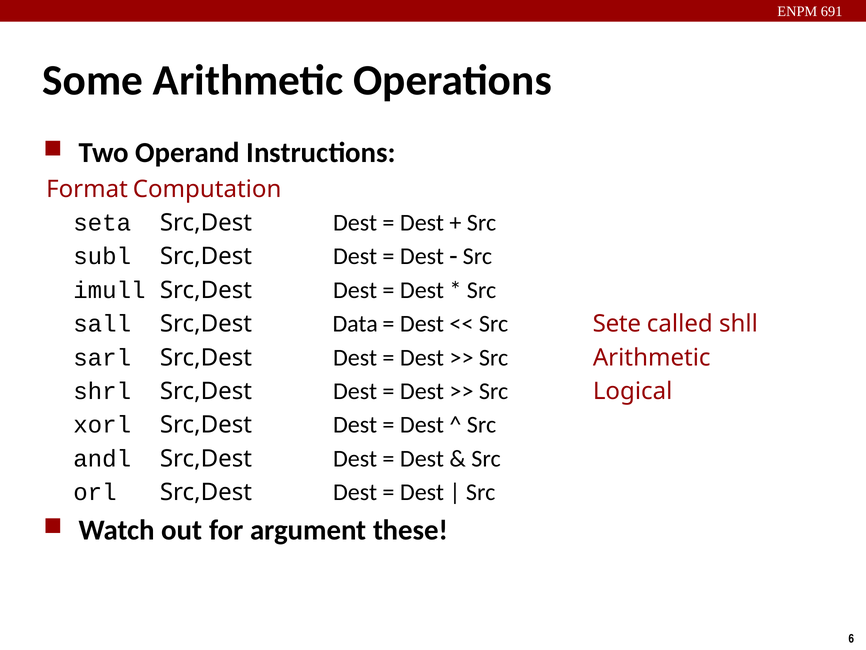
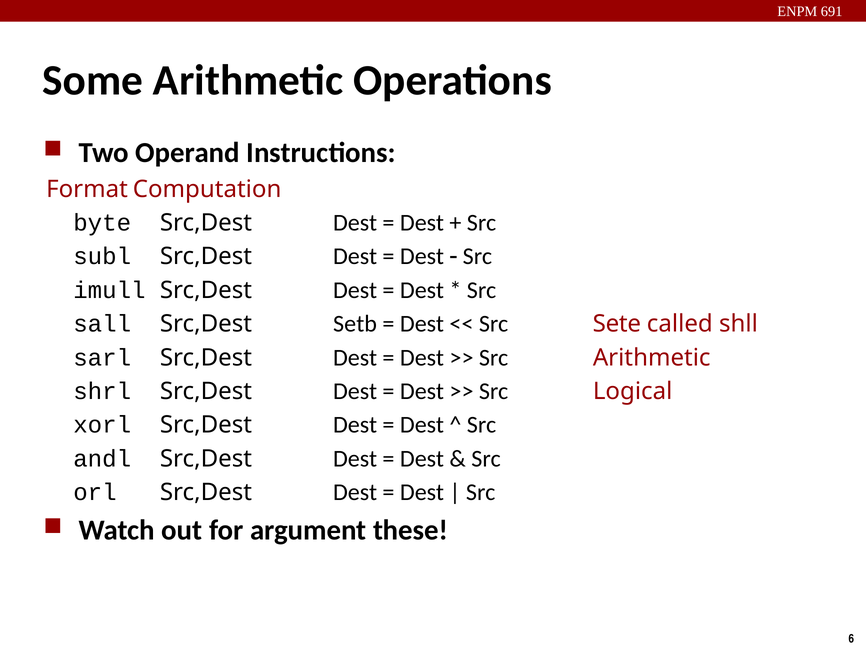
seta: seta -> byte
Data: Data -> Setb
